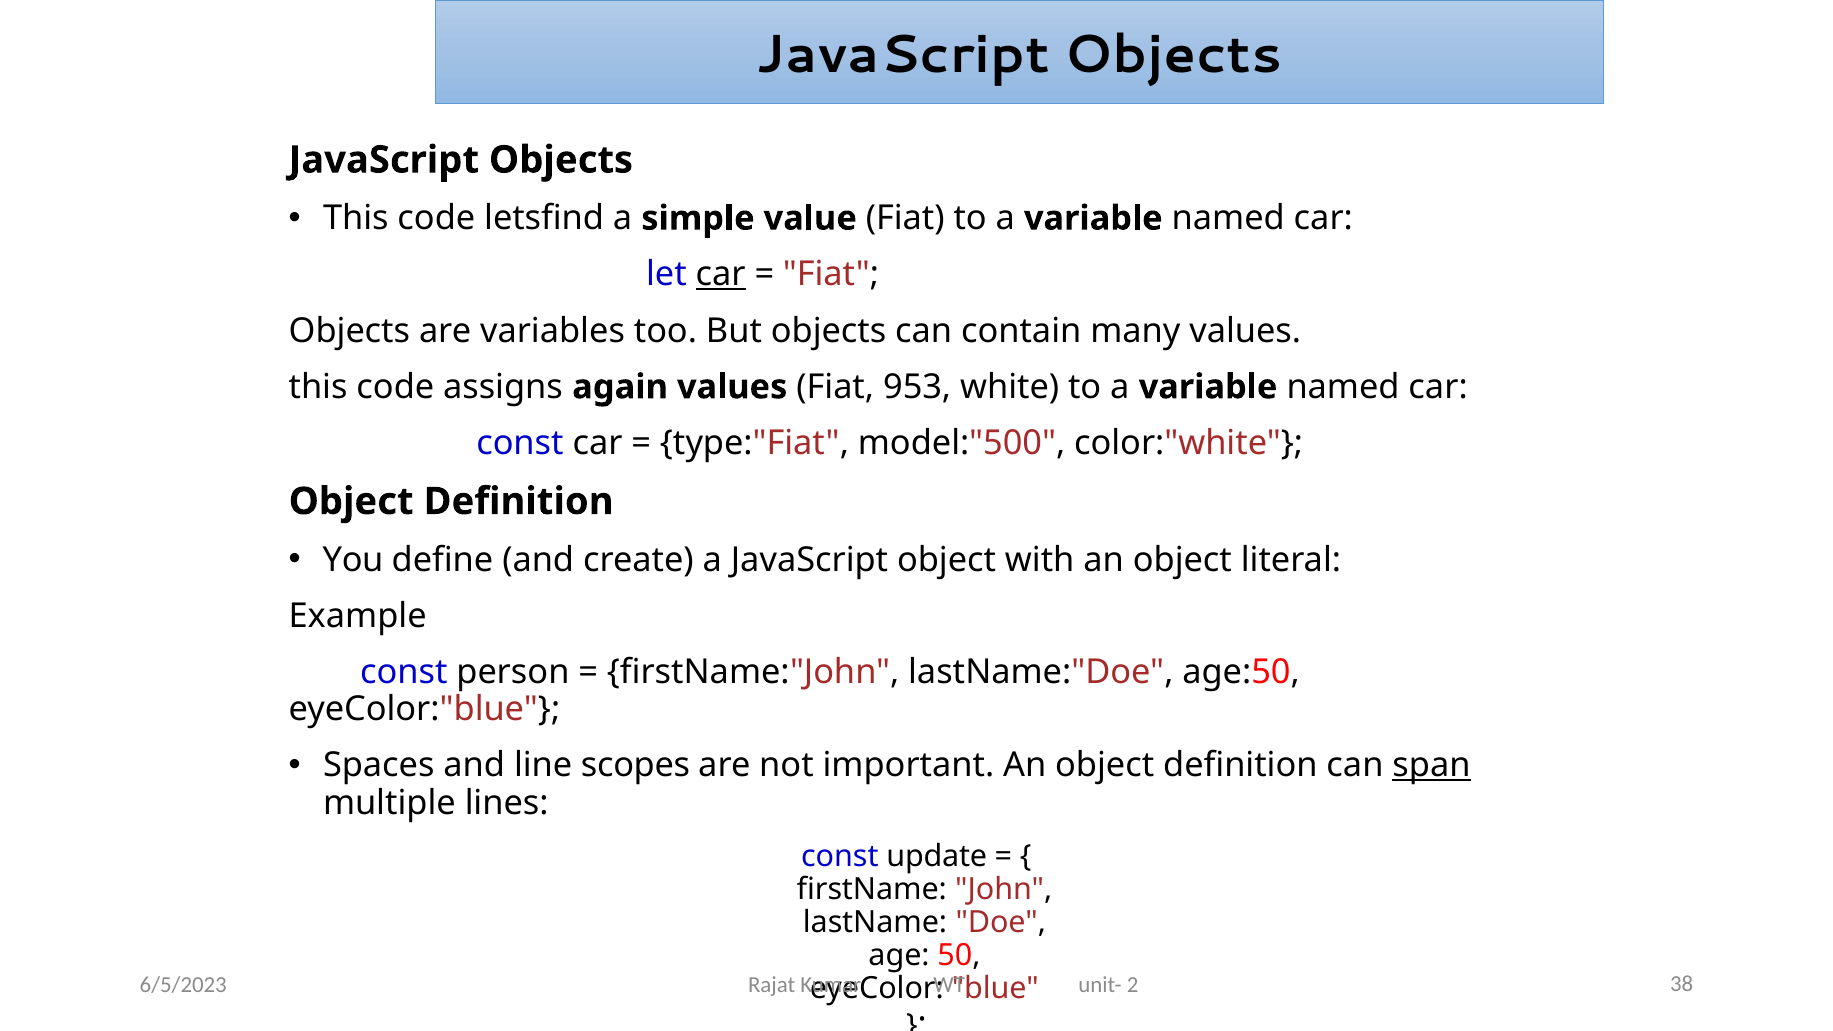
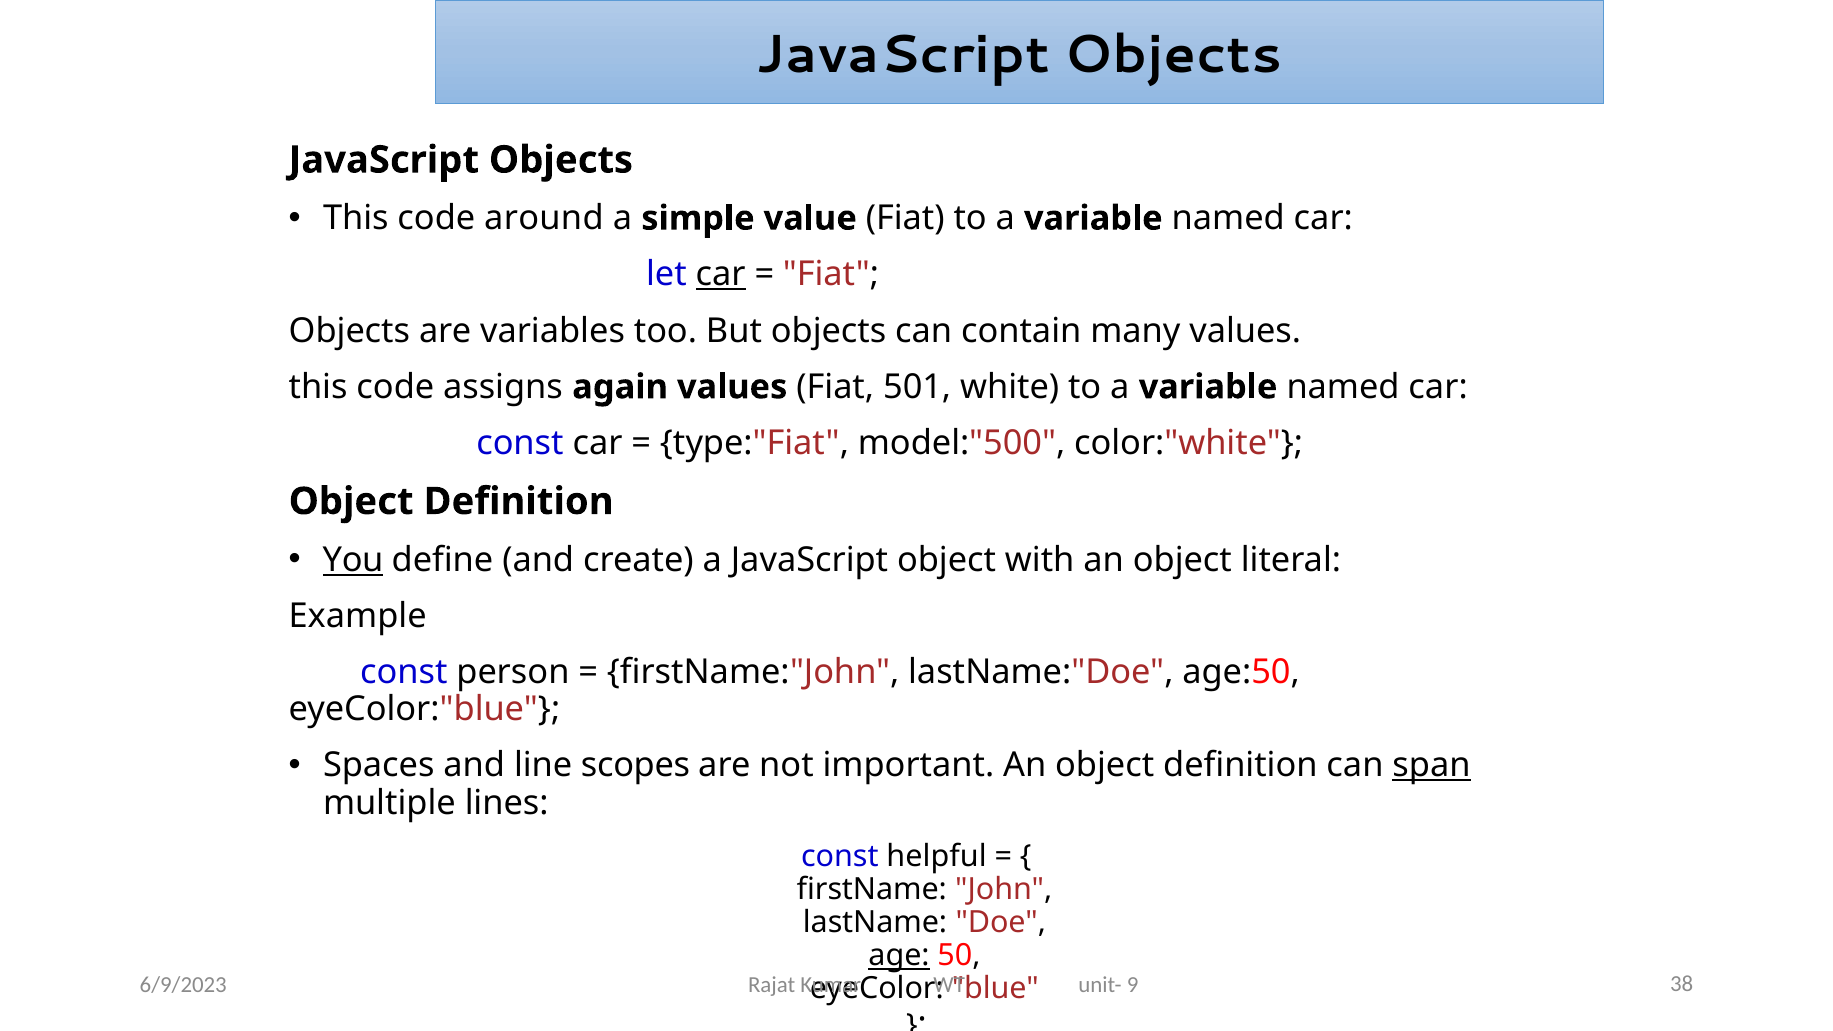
letsfind: letsfind -> around
953: 953 -> 501
You underline: none -> present
update: update -> helpful
age underline: none -> present
6/5/2023: 6/5/2023 -> 6/9/2023
2: 2 -> 9
